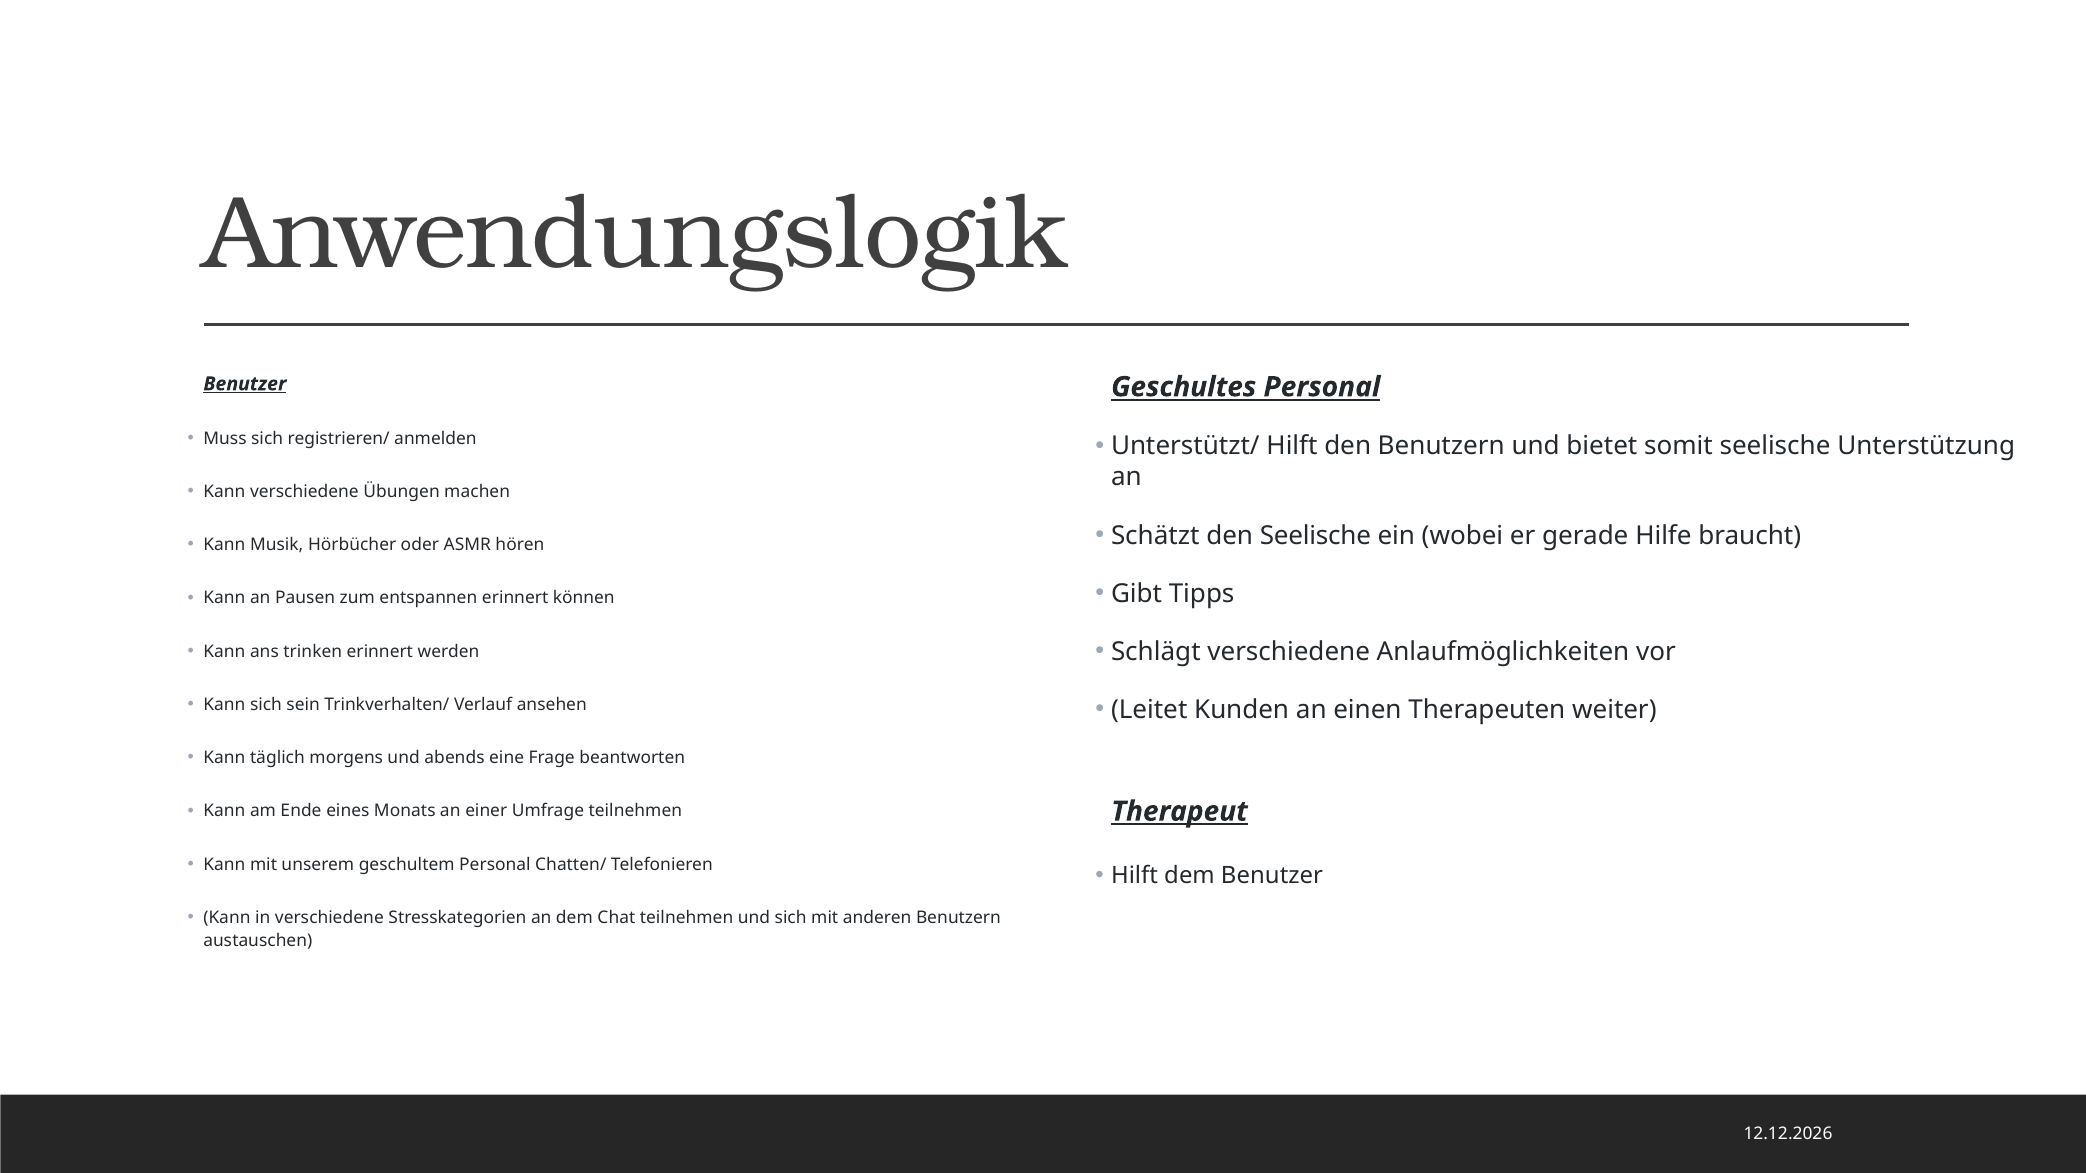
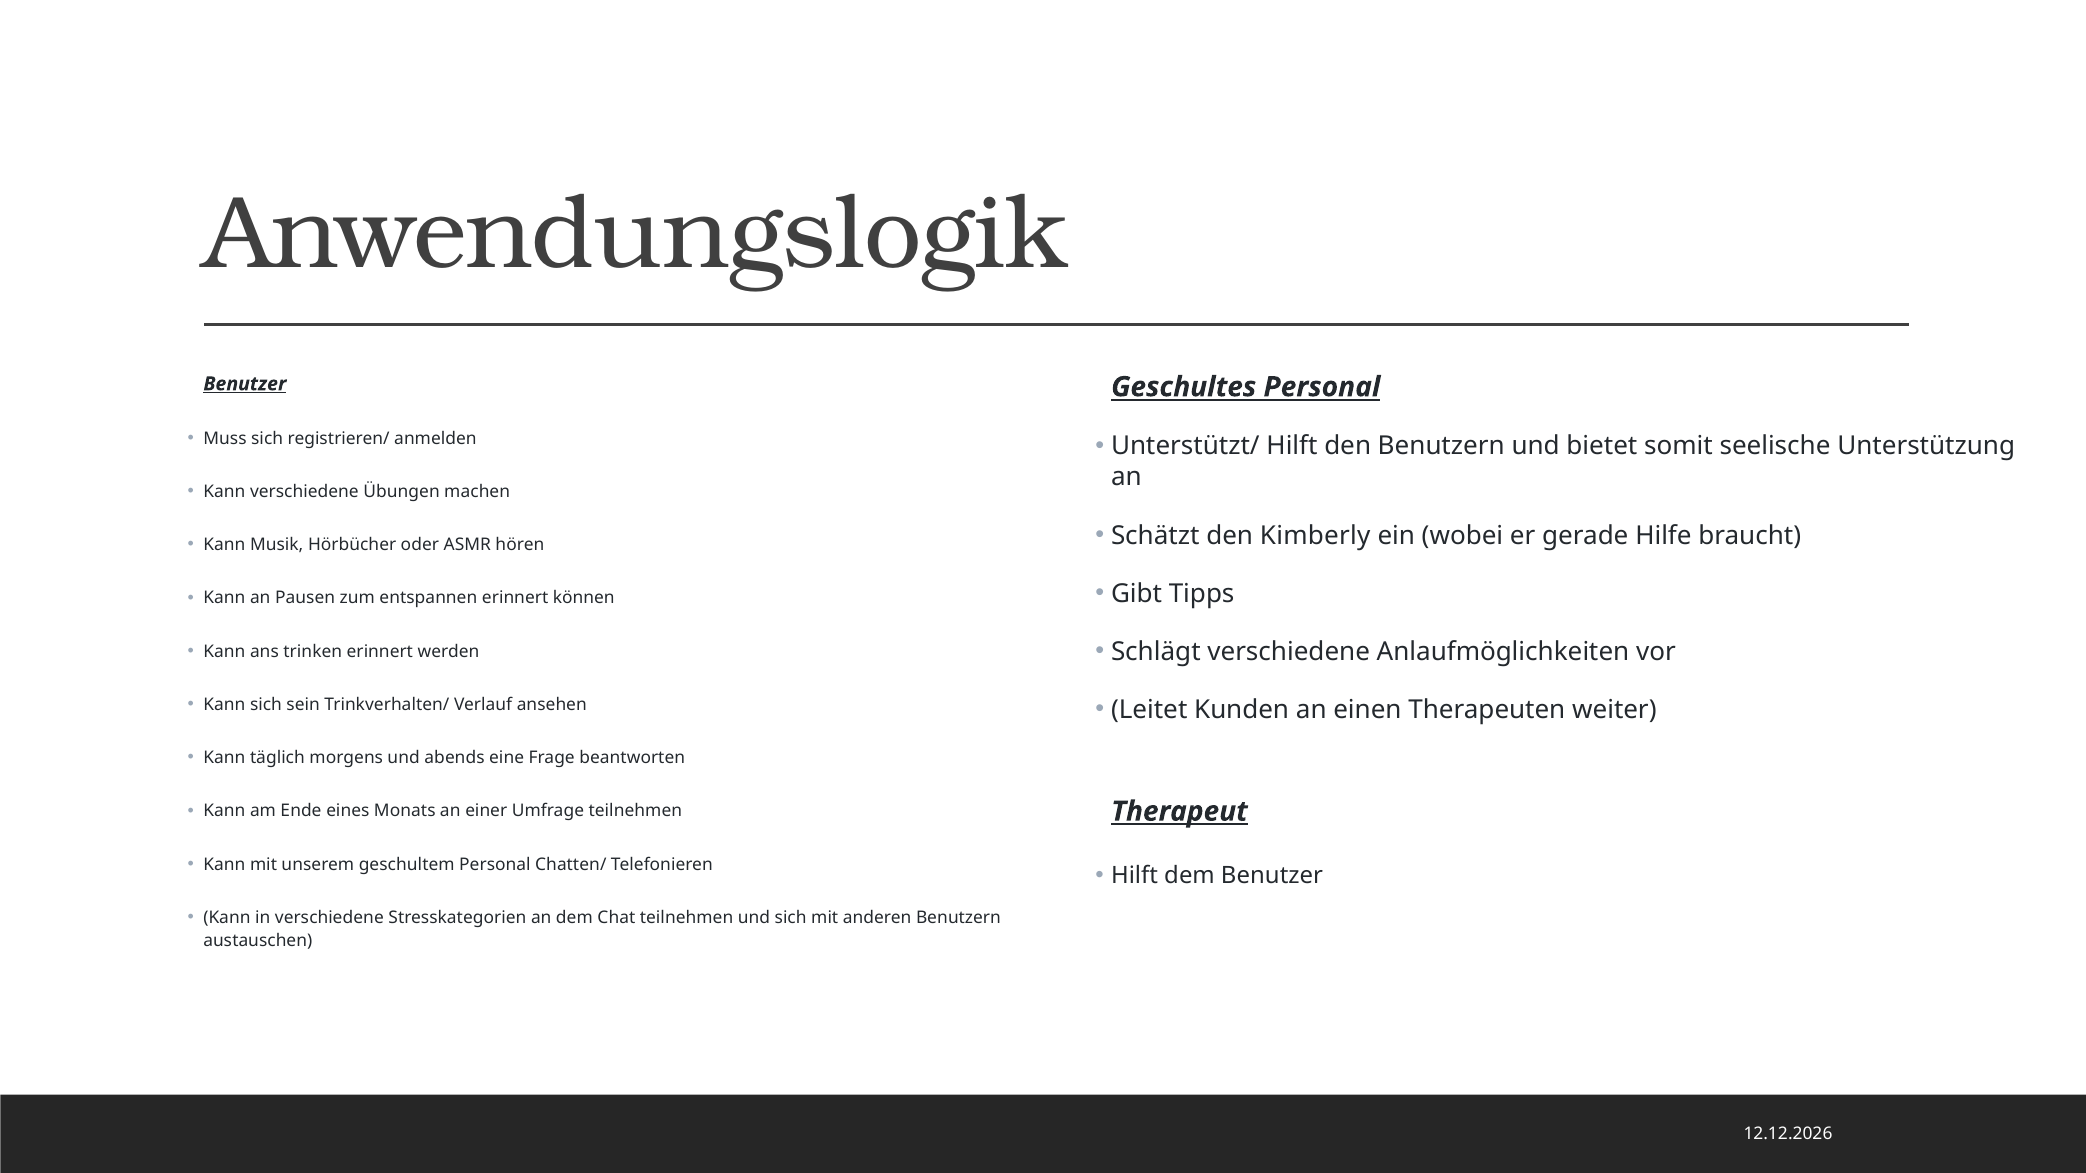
den Seelische: Seelische -> Kimberly
